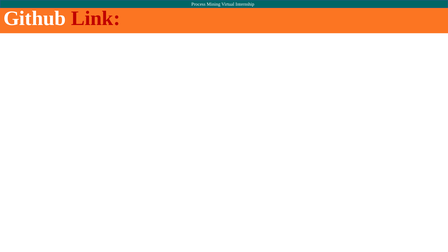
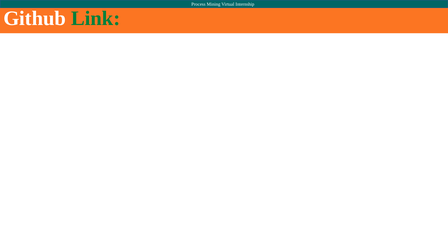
Link colour: red -> green
